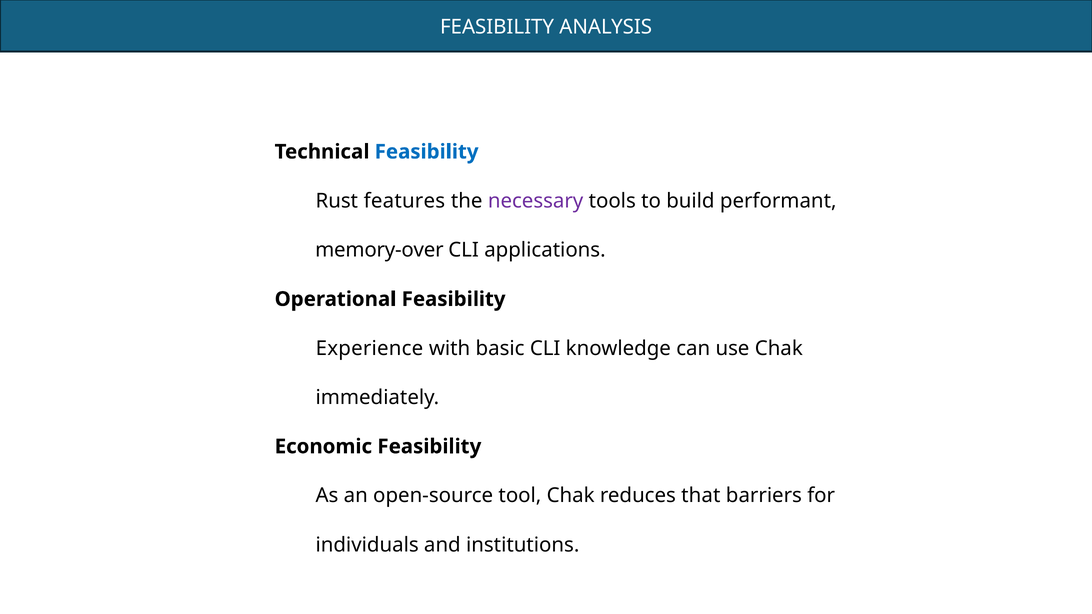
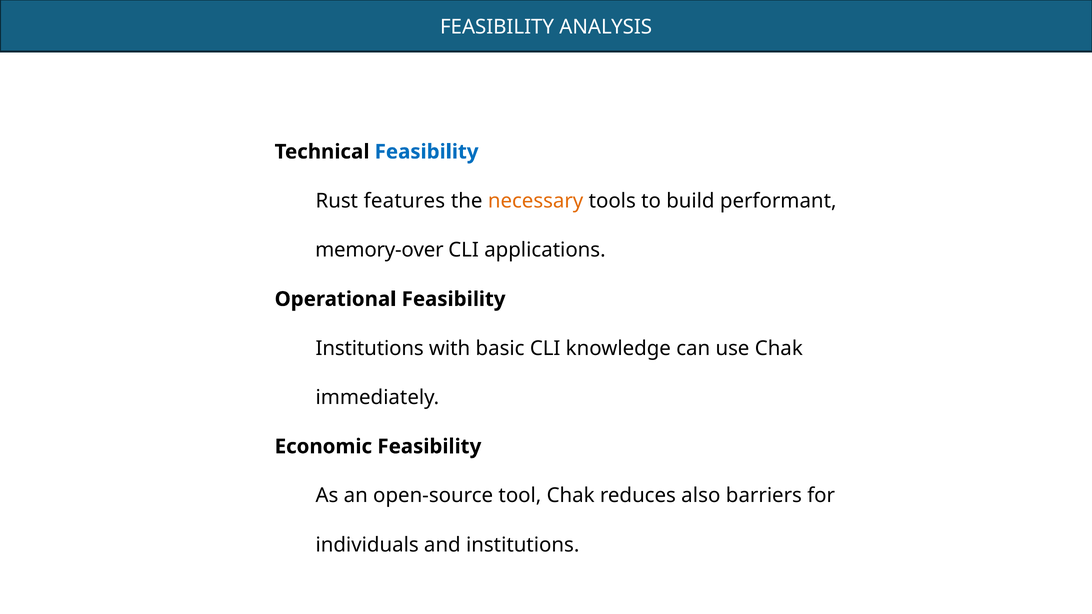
necessary colour: purple -> orange
Experience at (369, 348): Experience -> Institutions
that: that -> also
